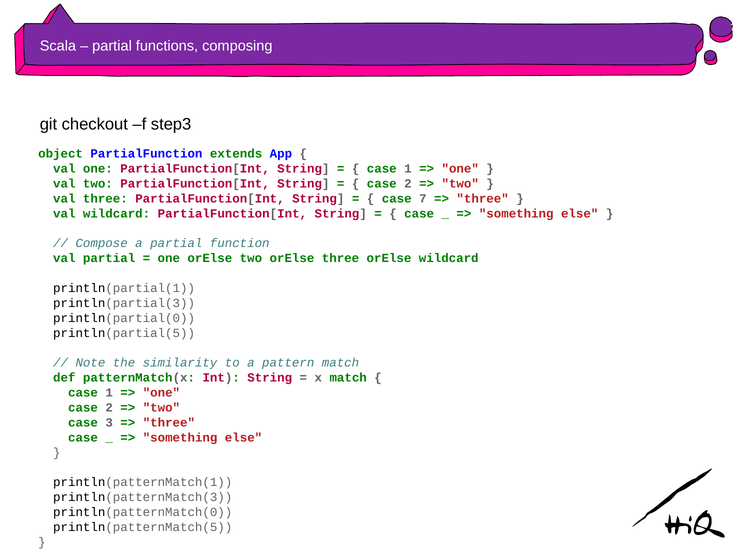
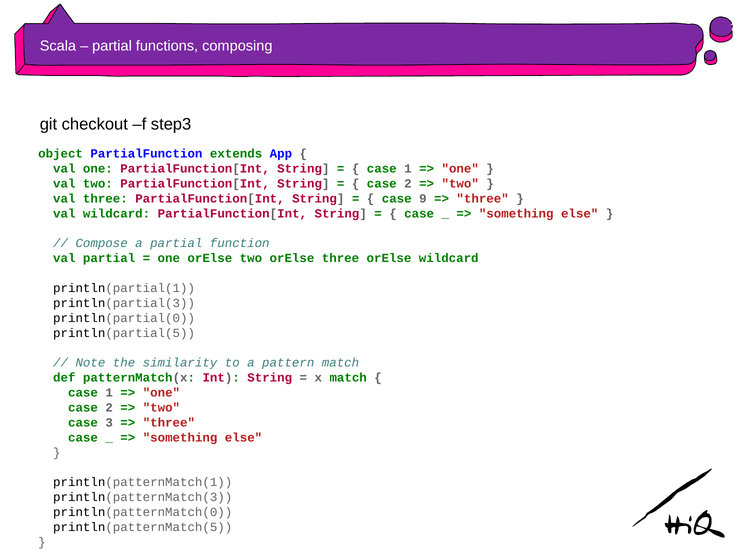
case 7: 7 -> 9
